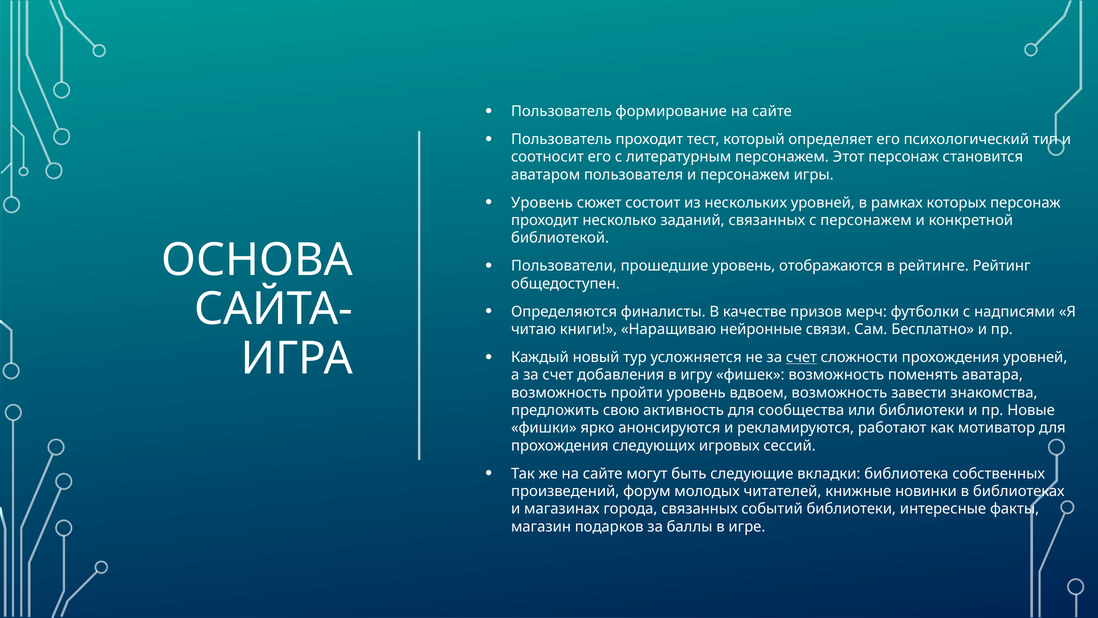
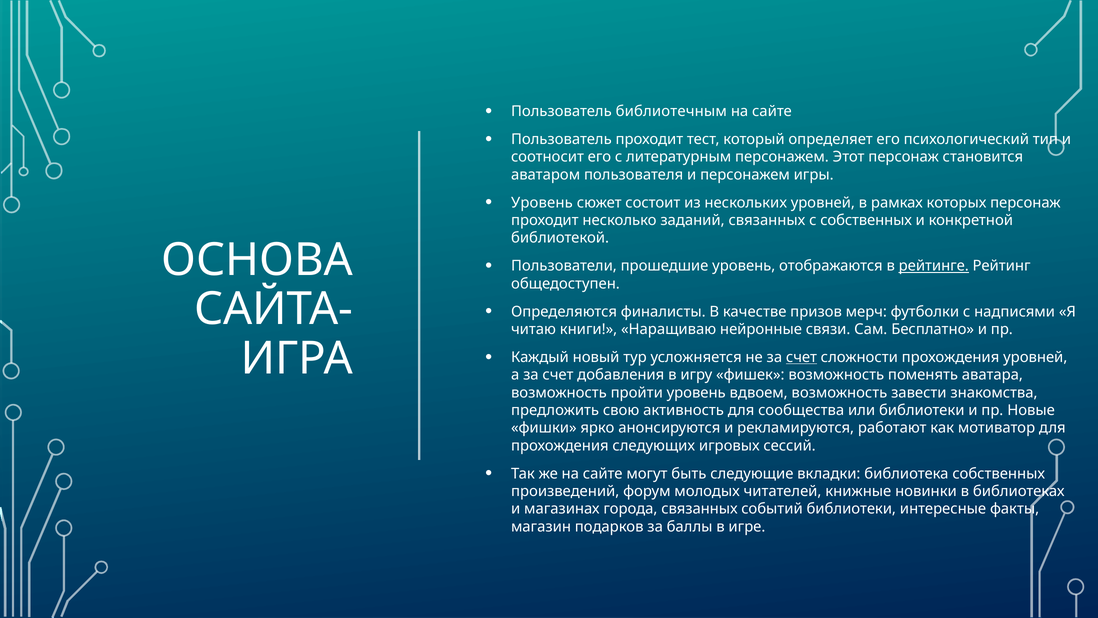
формирование: формирование -> библиотечным
с персонажем: персонажем -> собственных
рейтинге underline: none -> present
